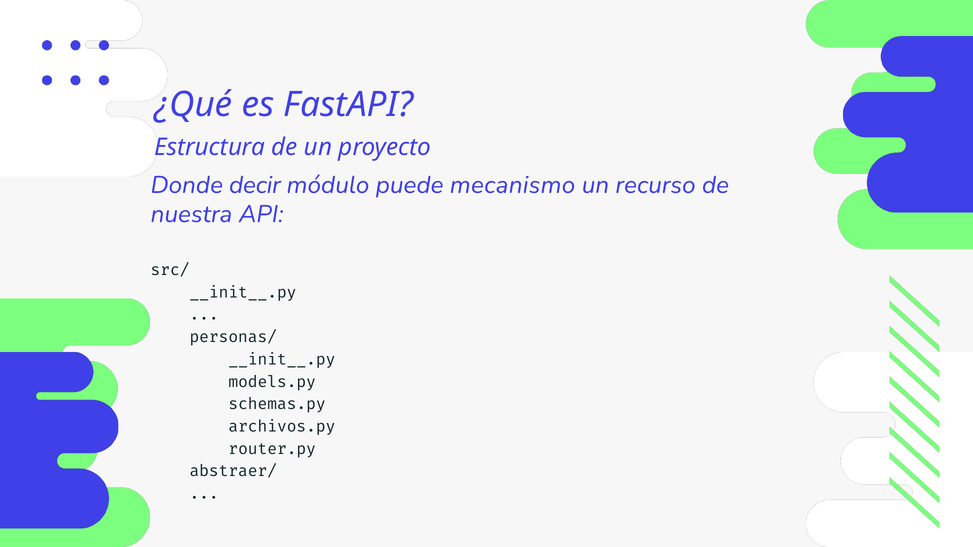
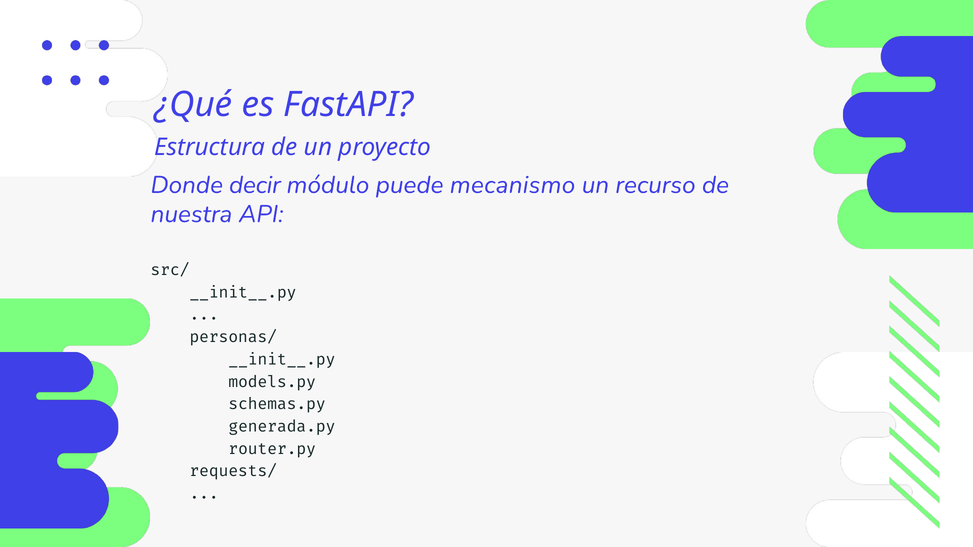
archivos.py: archivos.py -> generada.py
abstraer/: abstraer/ -> requests/
